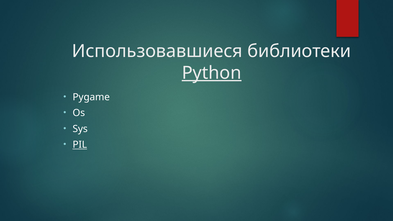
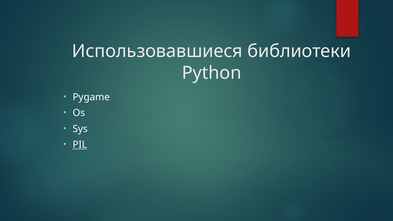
Python underline: present -> none
